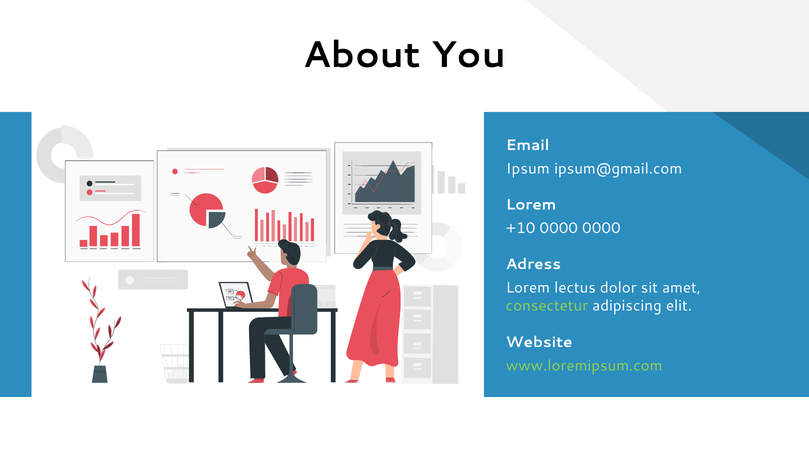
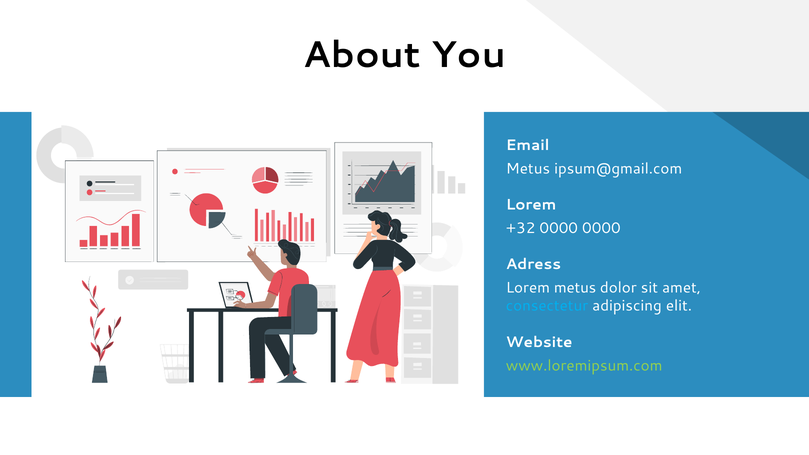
Ipsum at (528, 169): Ipsum -> Metus
+10: +10 -> +32
Lorem lectus: lectus -> metus
consectetur colour: light green -> light blue
